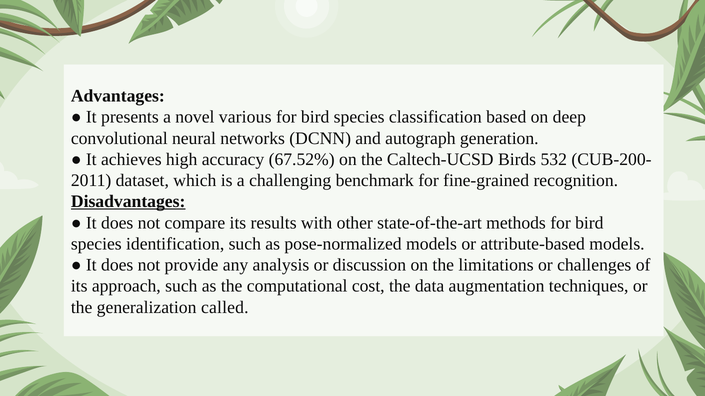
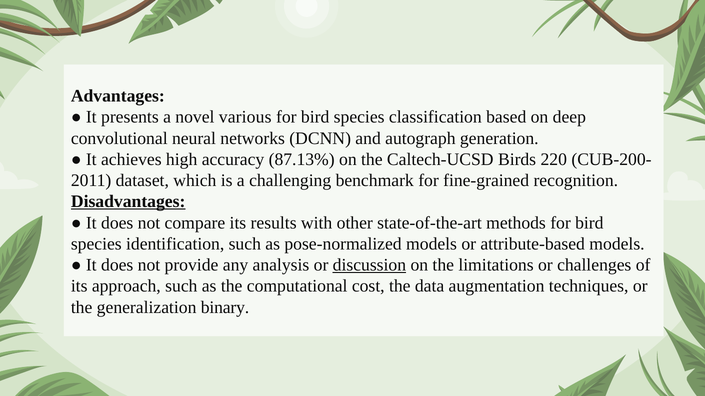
67.52%: 67.52% -> 87.13%
532: 532 -> 220
discussion underline: none -> present
called: called -> binary
